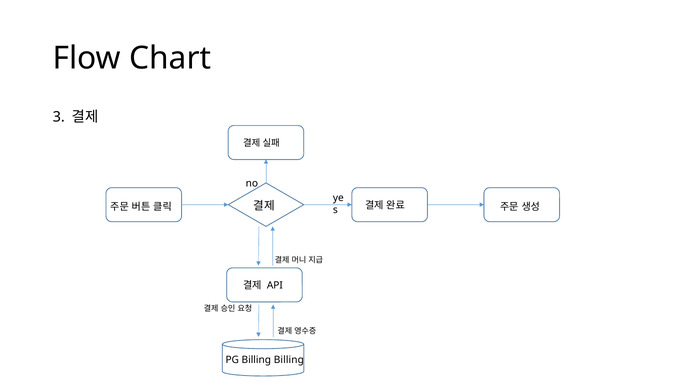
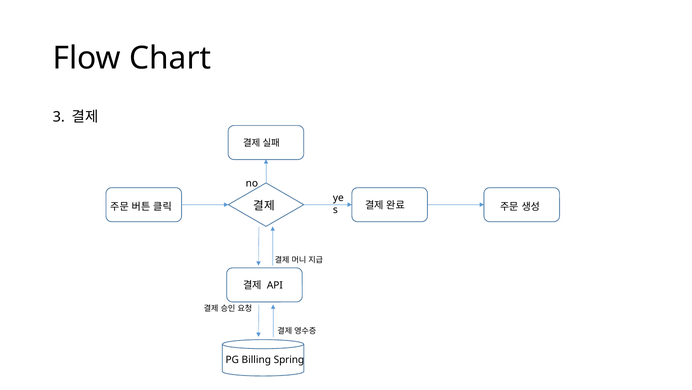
Billing Billing: Billing -> Spring
